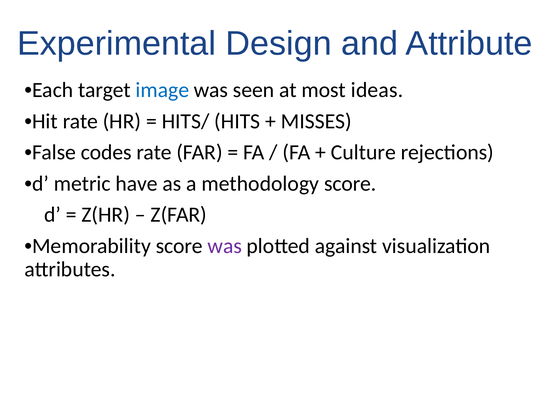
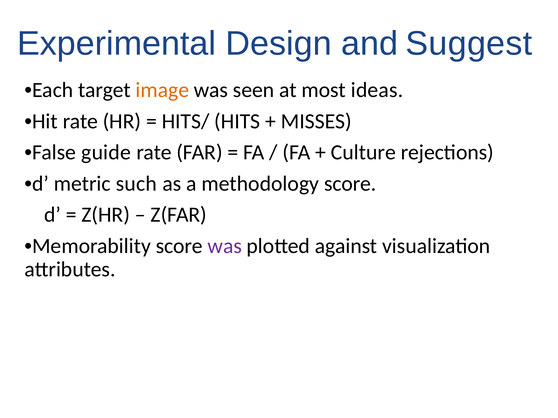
Attribute: Attribute -> Suggest
image colour: blue -> orange
codes: codes -> guide
have: have -> such
